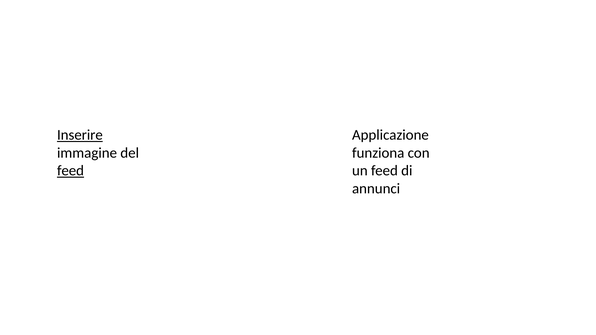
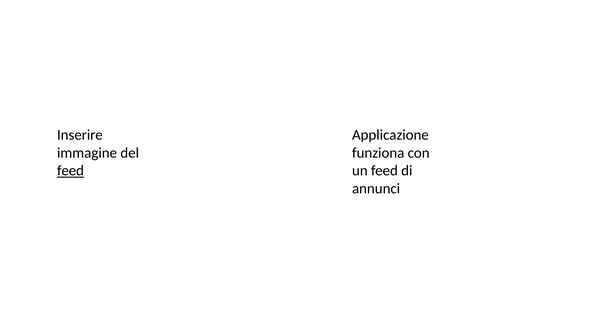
Inserire underline: present -> none
